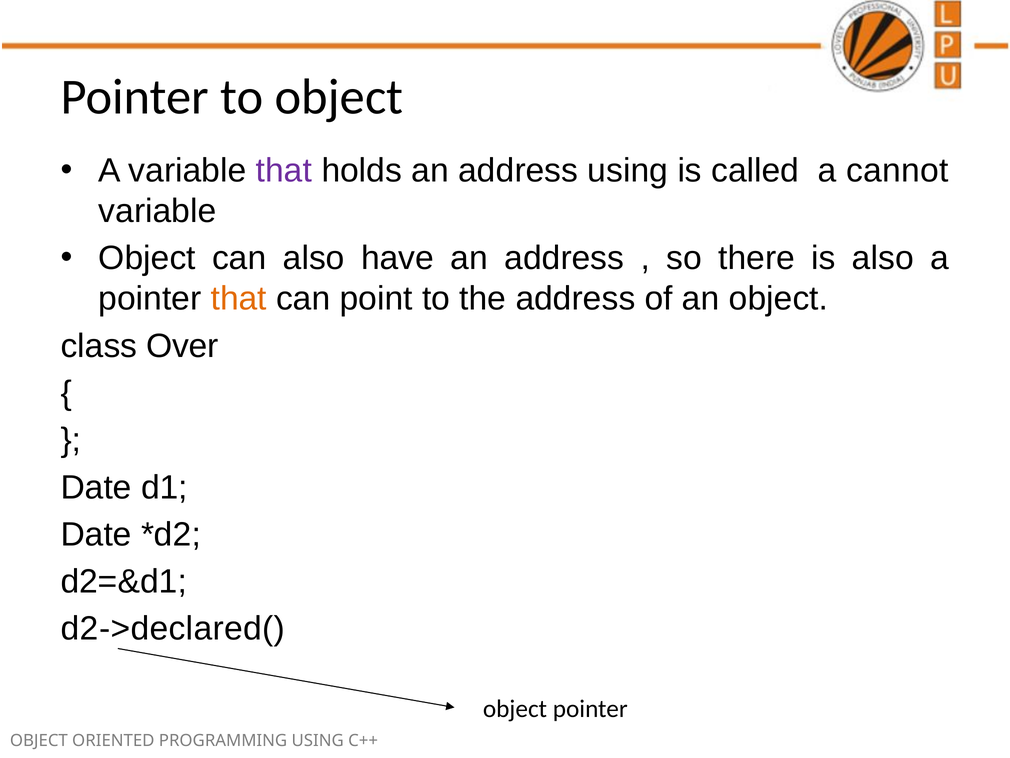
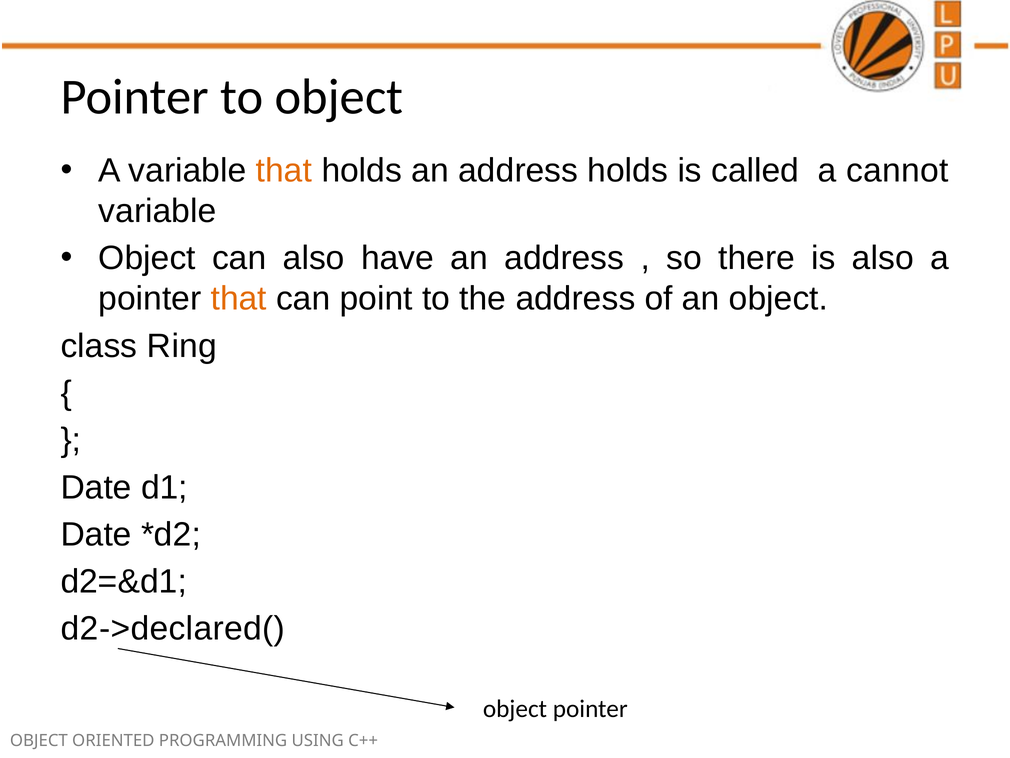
that at (284, 171) colour: purple -> orange
address using: using -> holds
Over: Over -> Ring
